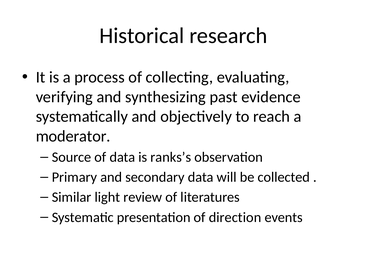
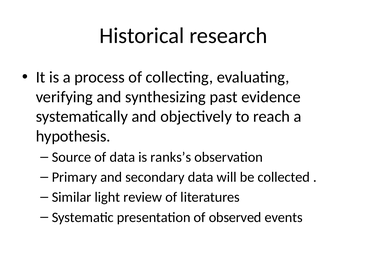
moderator: moderator -> hypothesis
direction: direction -> observed
